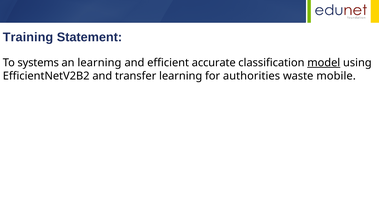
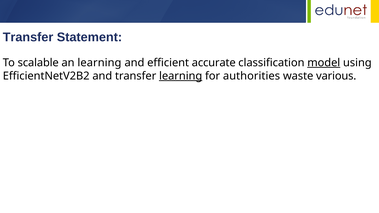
Training at (28, 37): Training -> Transfer
systems: systems -> scalable
learning at (181, 76) underline: none -> present
mobile: mobile -> various
